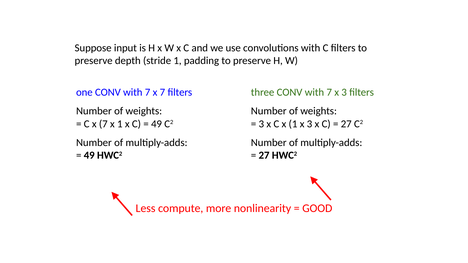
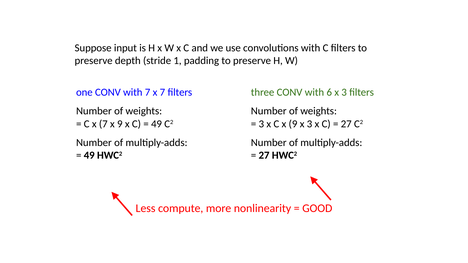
three CONV with 7: 7 -> 6
7 x 1: 1 -> 9
C x 1: 1 -> 9
